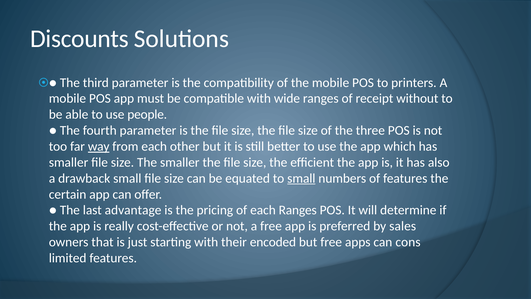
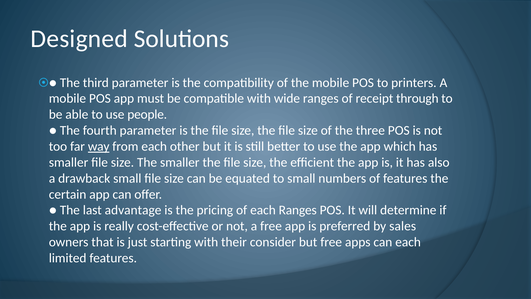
Discounts: Discounts -> Designed
without: without -> through
small at (301, 178) underline: present -> none
encoded: encoded -> consider
can cons: cons -> each
